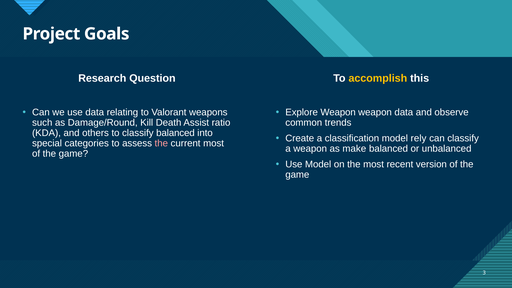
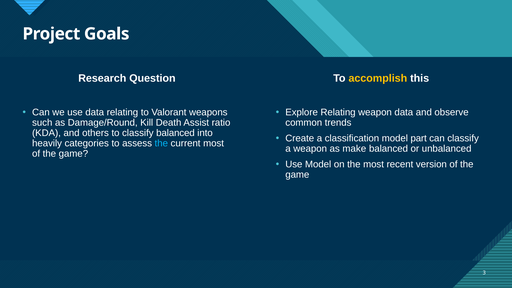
Explore Weapon: Weapon -> Relating
rely: rely -> part
special: special -> heavily
the at (161, 143) colour: pink -> light blue
